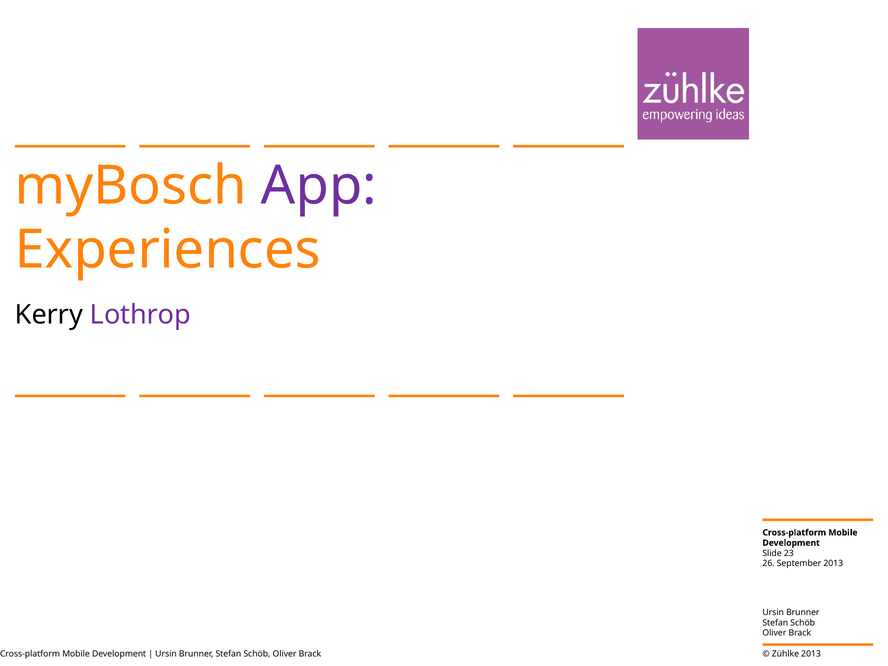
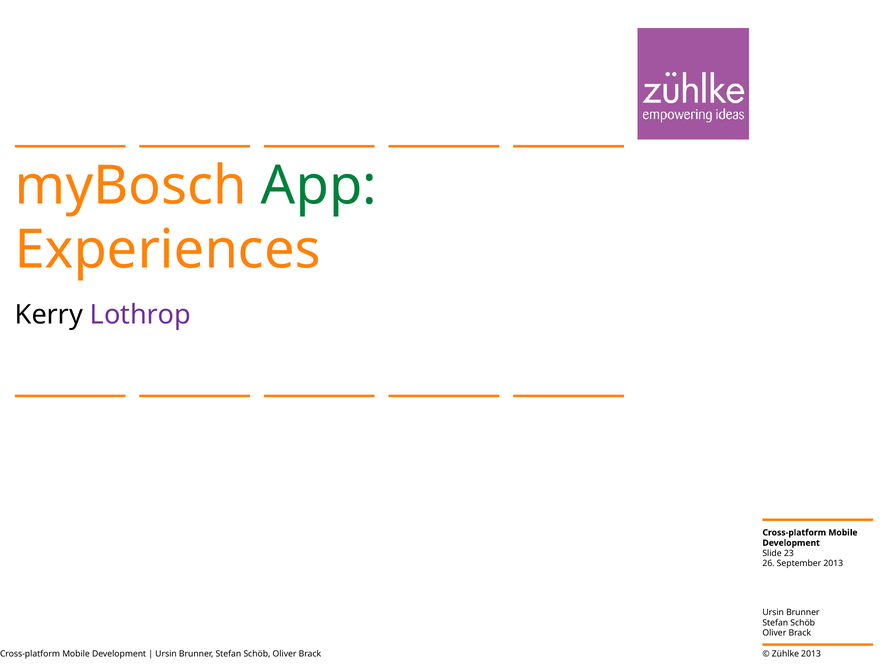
App colour: purple -> green
